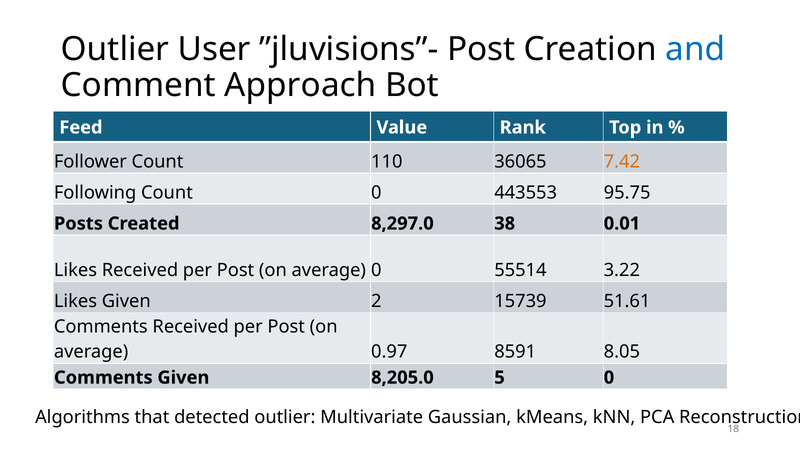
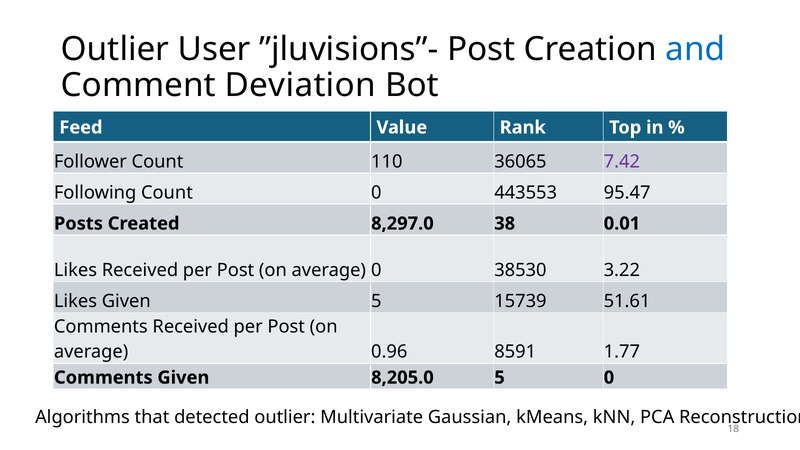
Approach: Approach -> Deviation
7.42 colour: orange -> purple
95.75: 95.75 -> 95.47
55514: 55514 -> 38530
Given 2: 2 -> 5
0.97: 0.97 -> 0.96
8.05: 8.05 -> 1.77
